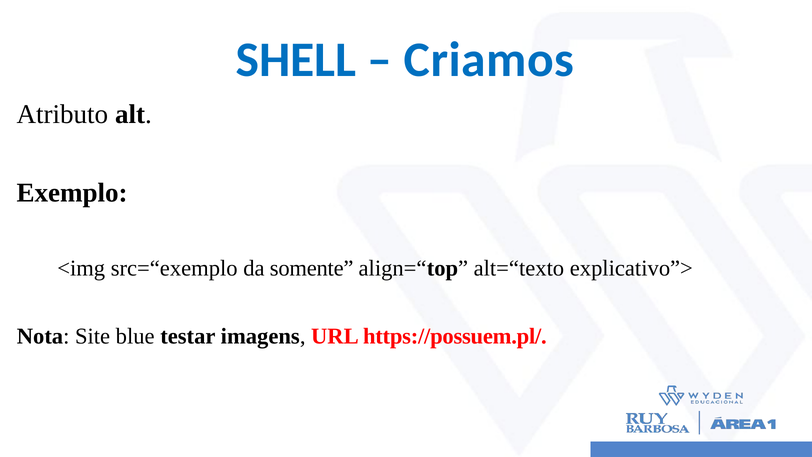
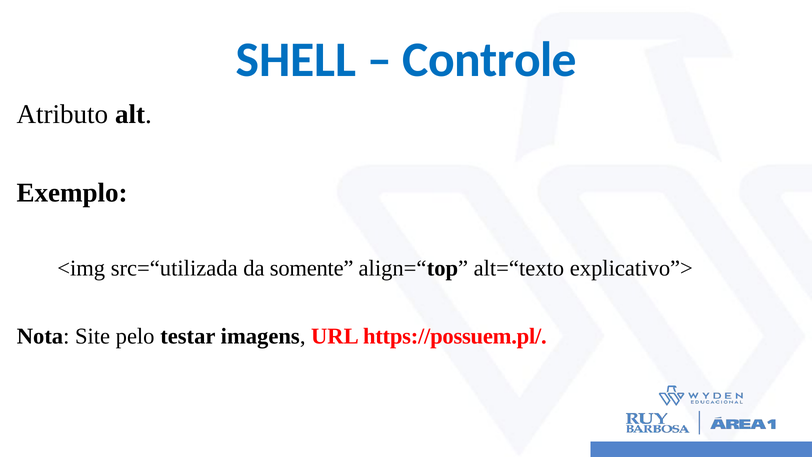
Criamos: Criamos -> Controle
src=“exemplo: src=“exemplo -> src=“utilizada
blue: blue -> pelo
